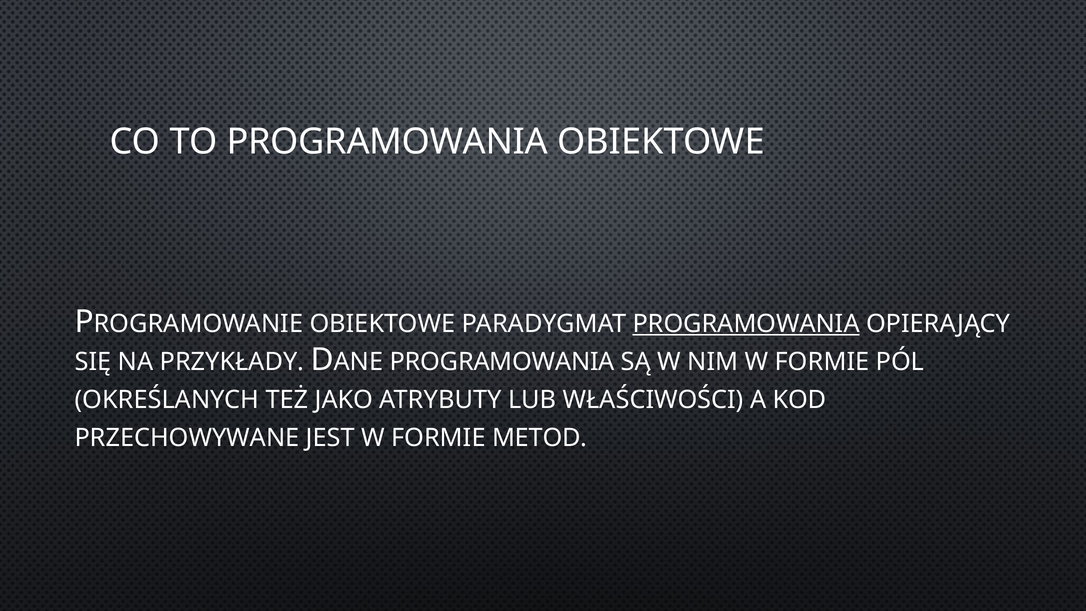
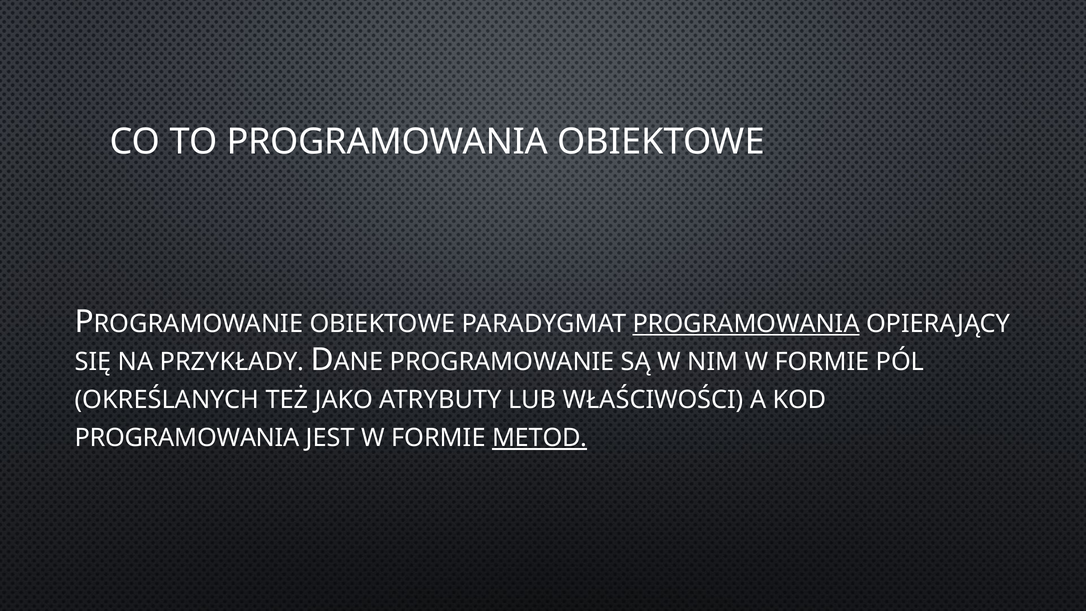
PROGRAMOWANIA at (502, 362): PROGRAMOWANIA -> PROGRAMOWANIE
PRZECHOWYWANE at (187, 438): PRZECHOWYWANE -> PROGRAMOWANIA
METOD underline: none -> present
